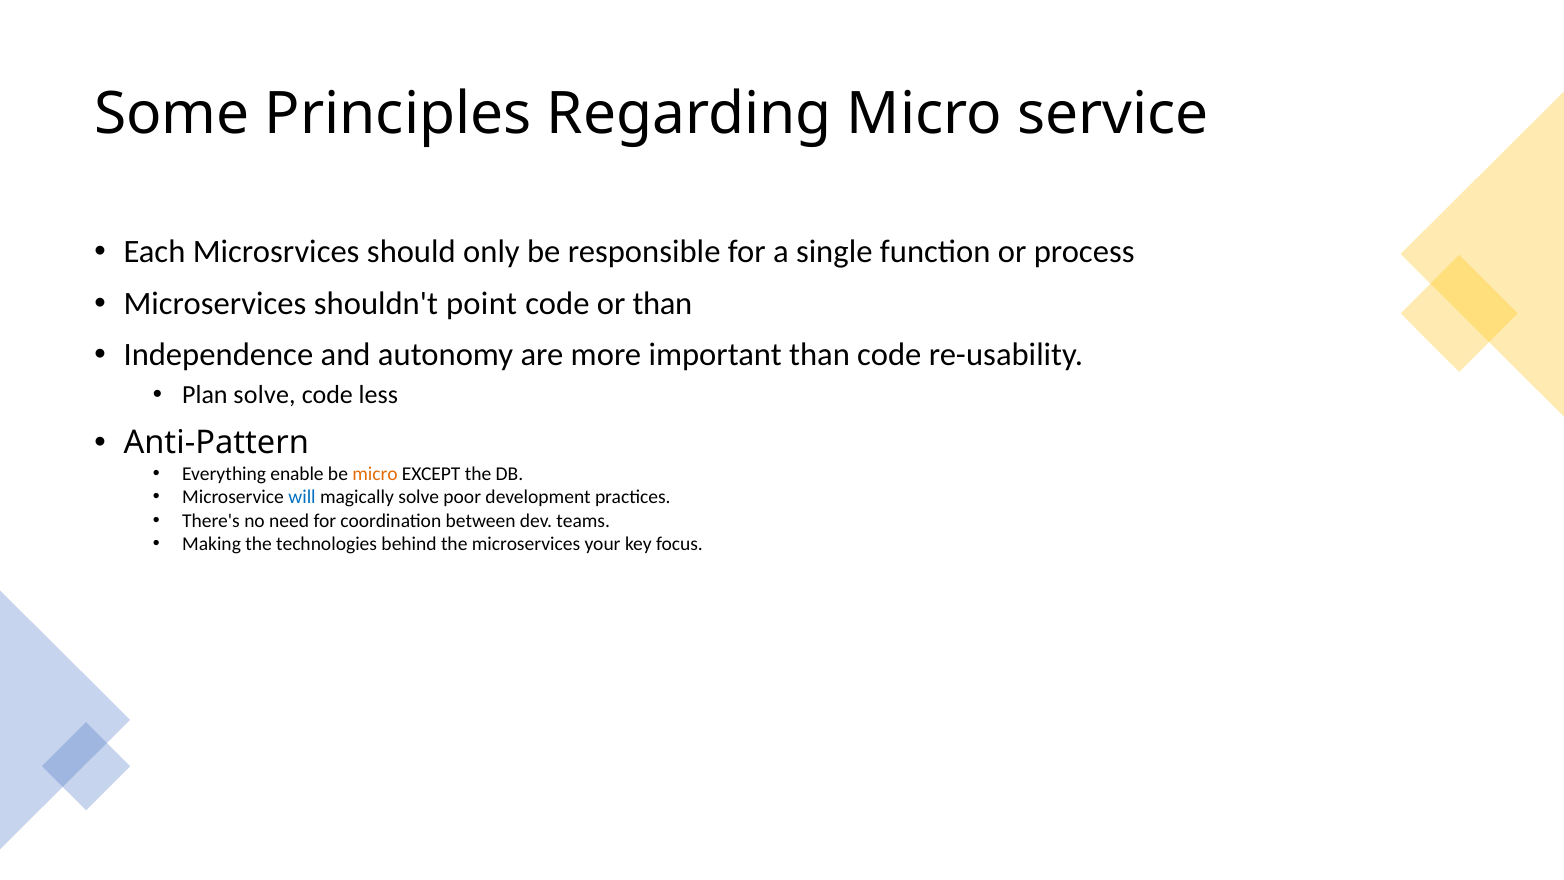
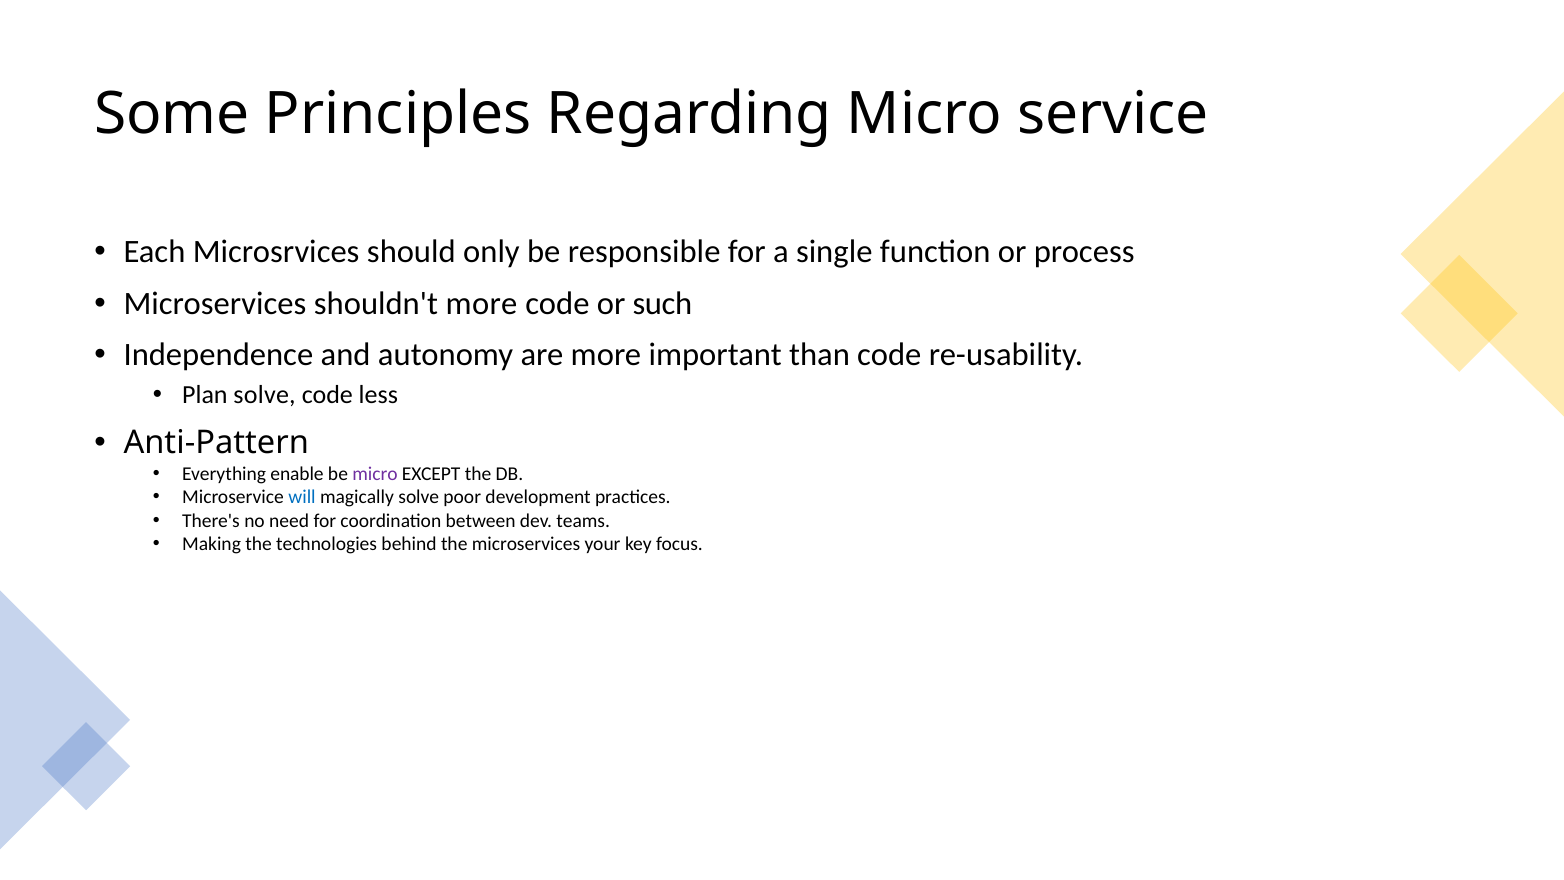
shouldn't point: point -> more
or than: than -> such
micro at (375, 474) colour: orange -> purple
